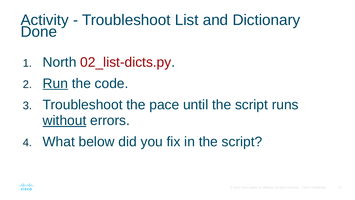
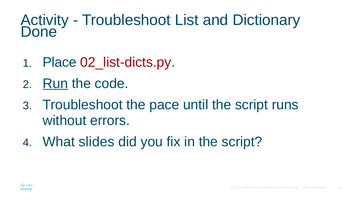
North: North -> Place
without underline: present -> none
below: below -> slides
